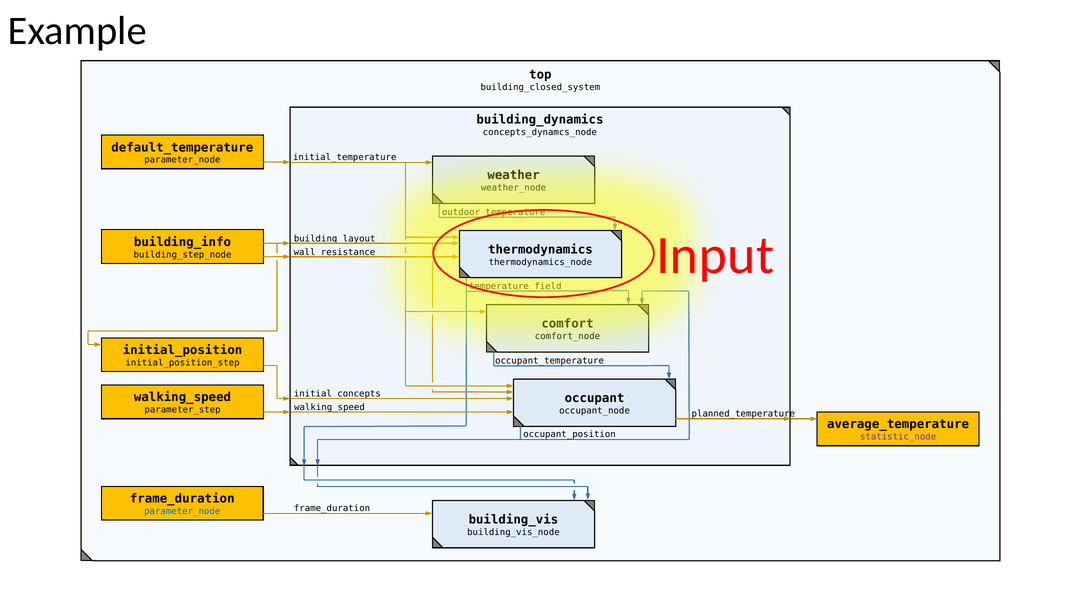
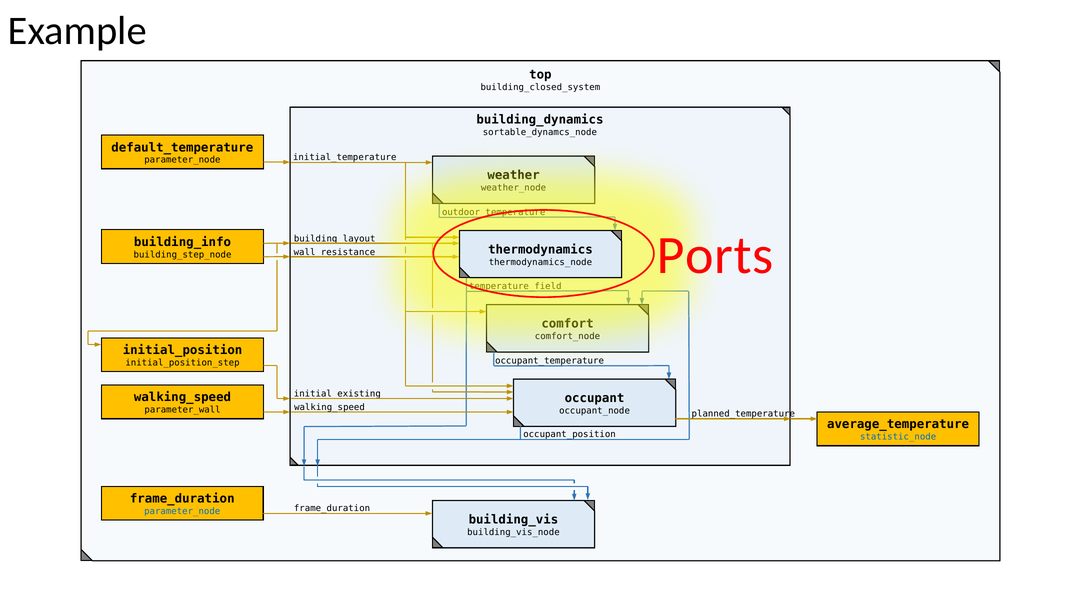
concepts_dynamcs_node: concepts_dynamcs_node -> sortable_dynamcs_node
Input: Input -> Ports
initial_concepts: initial_concepts -> initial_existing
parameter_step: parameter_step -> parameter_wall
statistic_node colour: purple -> blue
